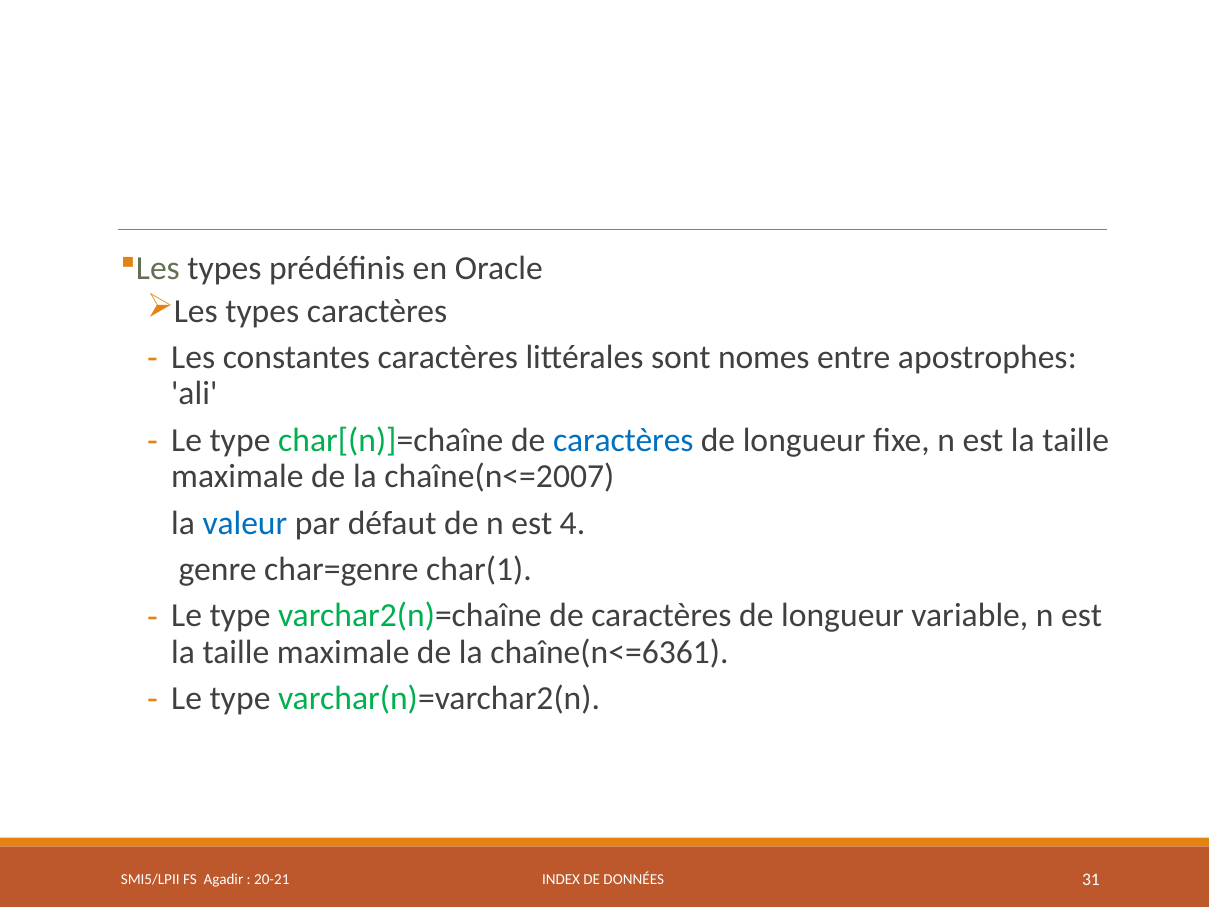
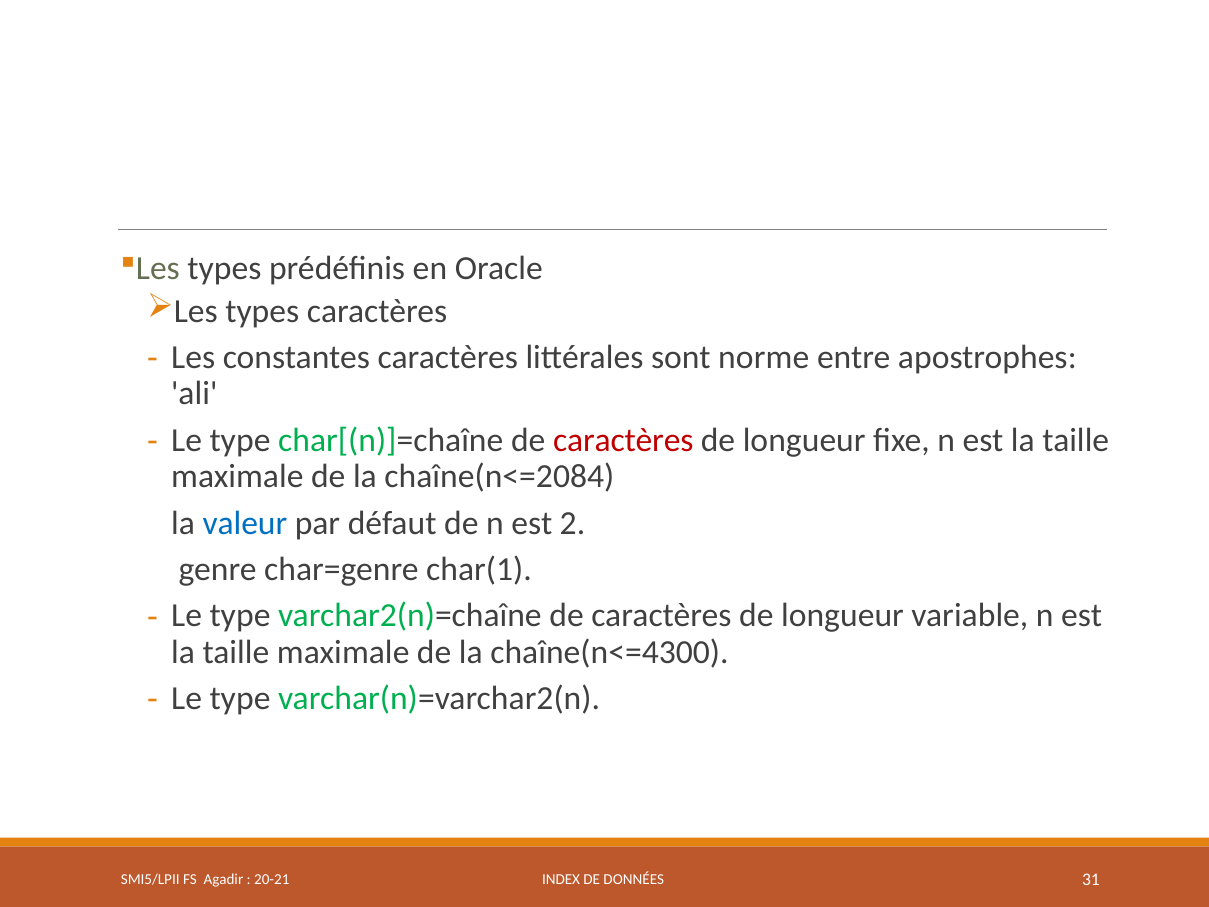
nomes: nomes -> norme
caractères at (623, 440) colour: blue -> red
chaîne(n<=2007: chaîne(n<=2007 -> chaîne(n<=2084
4: 4 -> 2
chaîne(n<=6361: chaîne(n<=6361 -> chaîne(n<=4300
